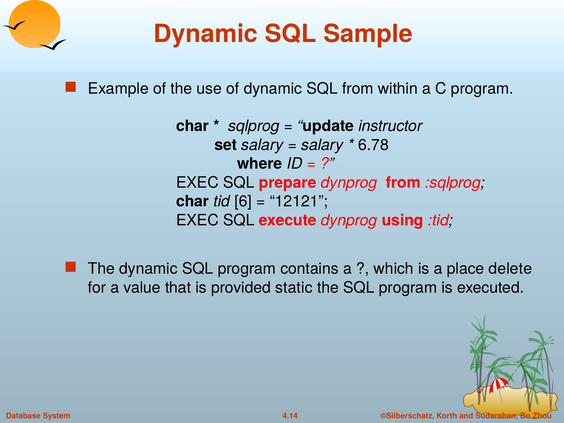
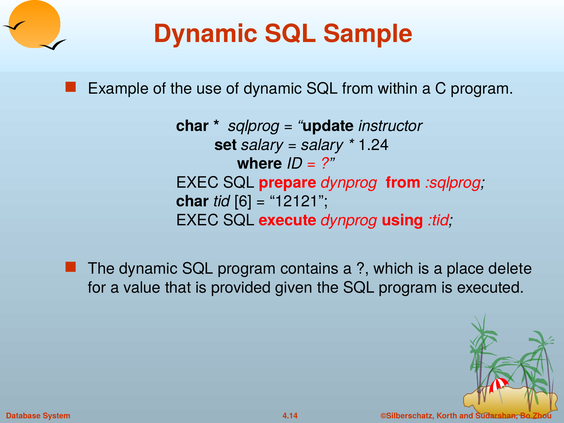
6.78: 6.78 -> 1.24
static: static -> given
